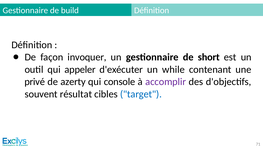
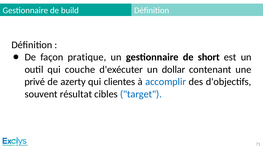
invoquer: invoquer -> pratique
appeler: appeler -> couche
while: while -> dollar
console: console -> clientes
accomplir colour: purple -> blue
